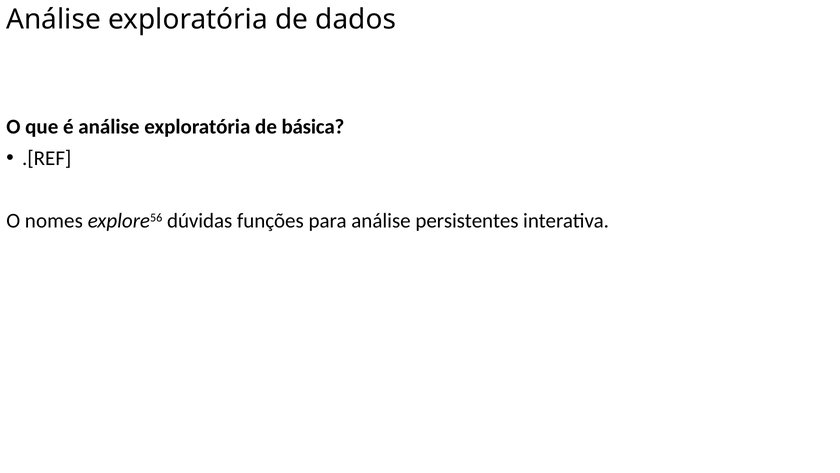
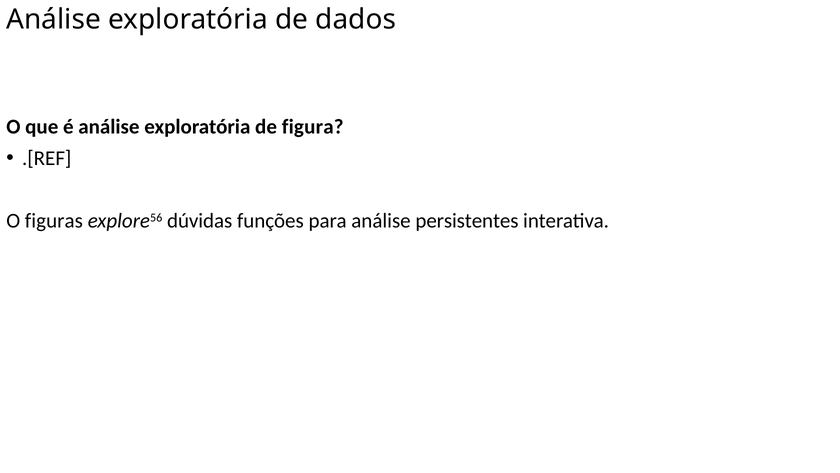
básica: básica -> figura
nomes: nomes -> figuras
